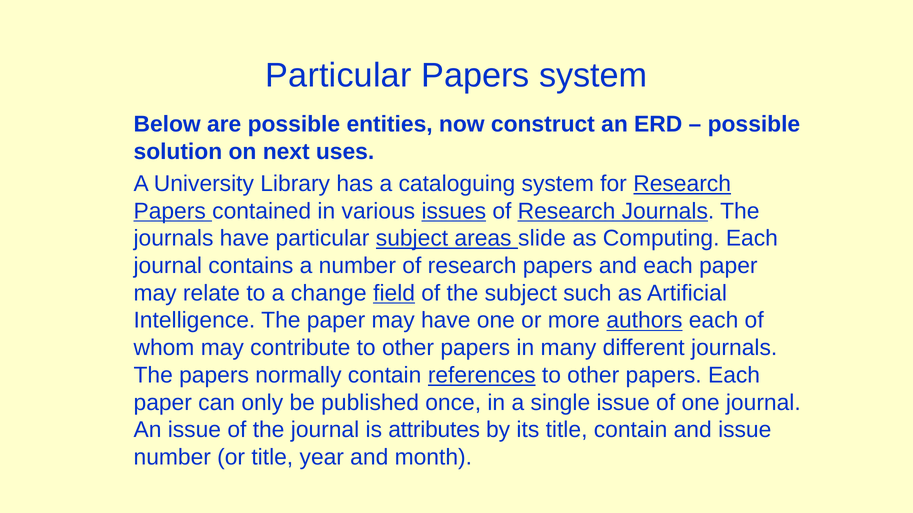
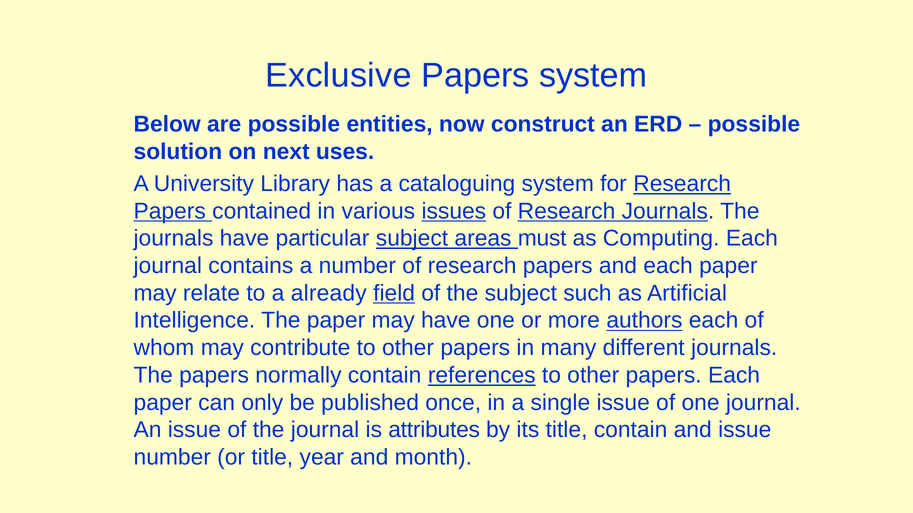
Particular at (338, 75): Particular -> Exclusive
slide: slide -> must
change: change -> already
